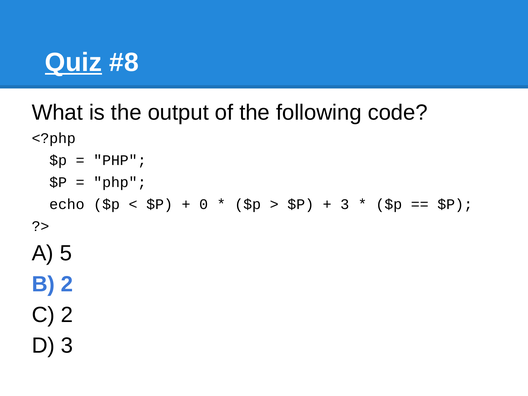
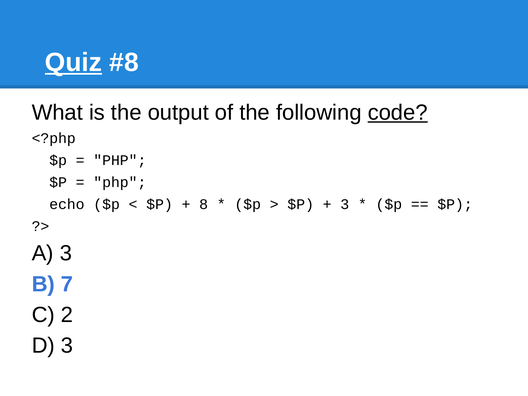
code underline: none -> present
0: 0 -> 8
A 5: 5 -> 3
B 2: 2 -> 7
